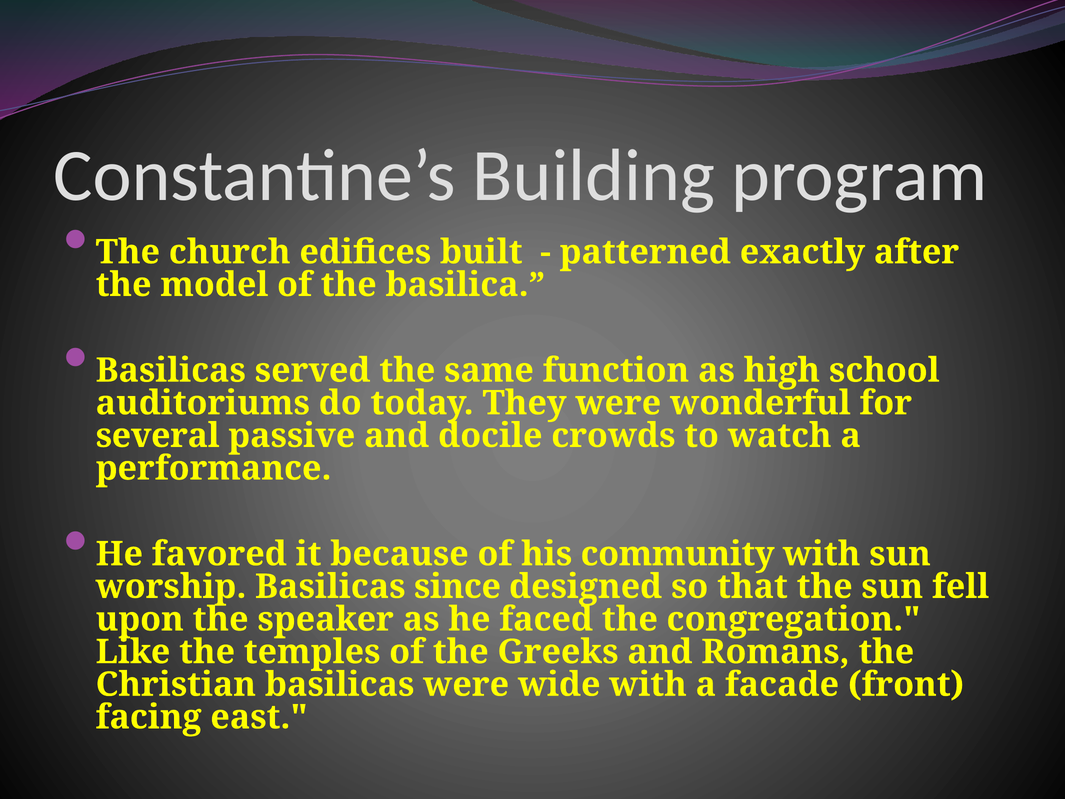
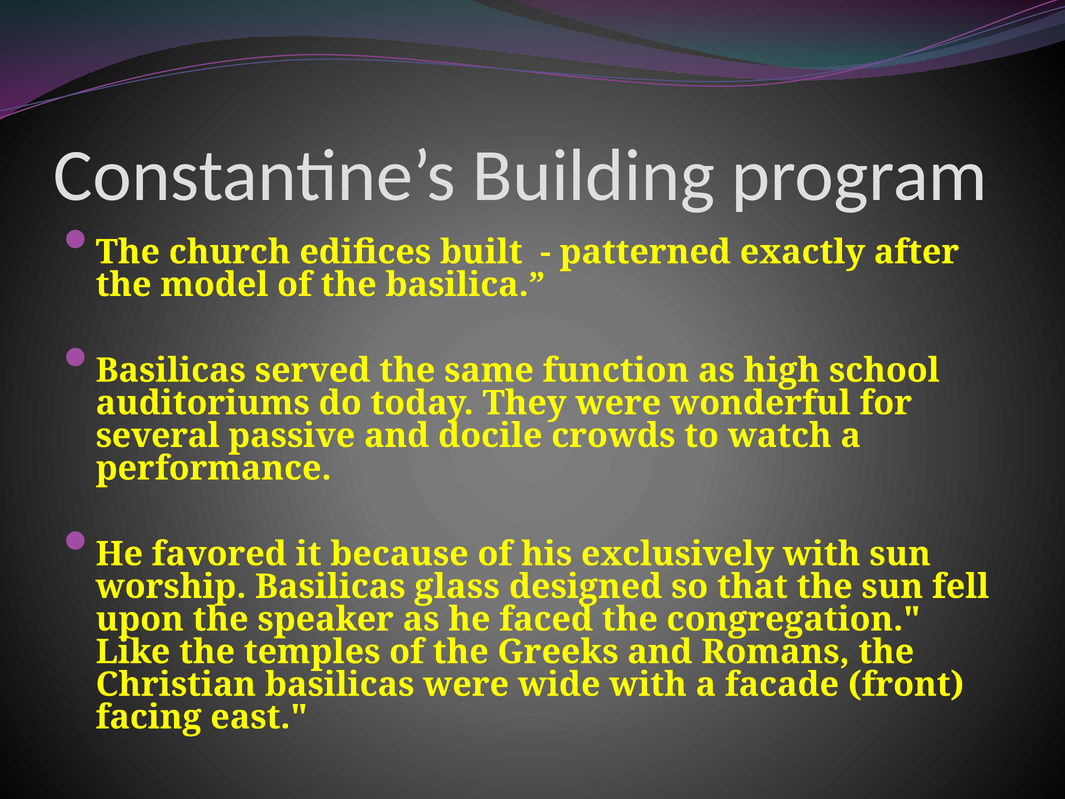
community: community -> exclusively
since: since -> glass
